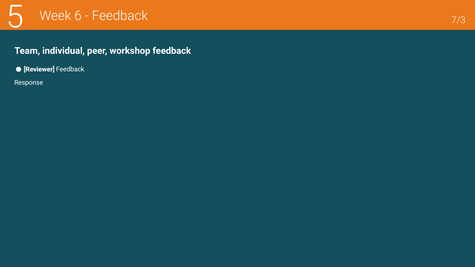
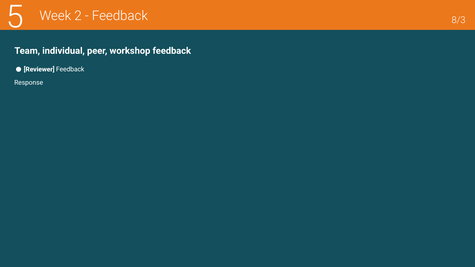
6: 6 -> 2
7/3: 7/3 -> 8/3
